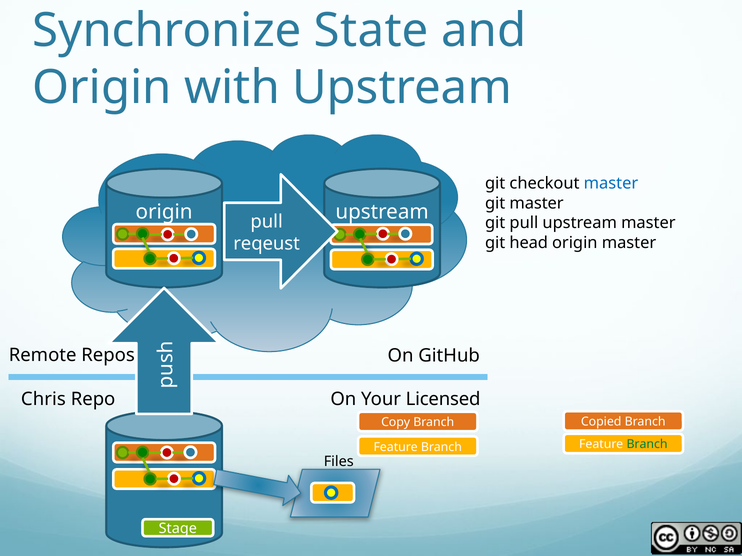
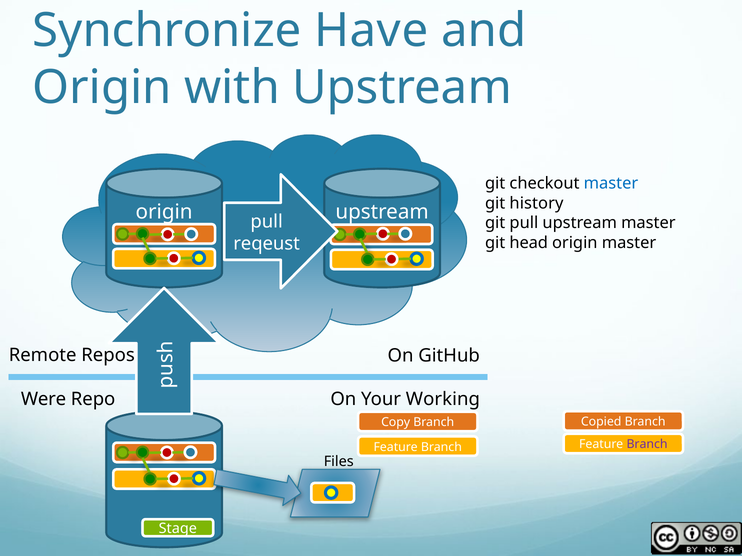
State: State -> Have
git master: master -> history
Chris: Chris -> Were
Licensed: Licensed -> Working
Branch at (647, 445) colour: green -> purple
